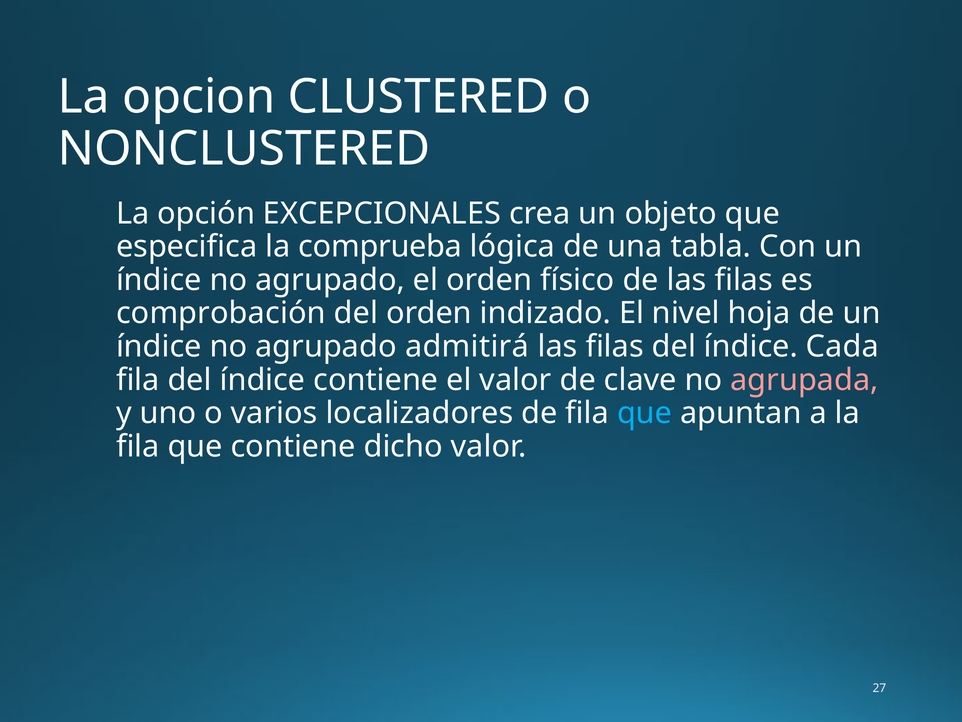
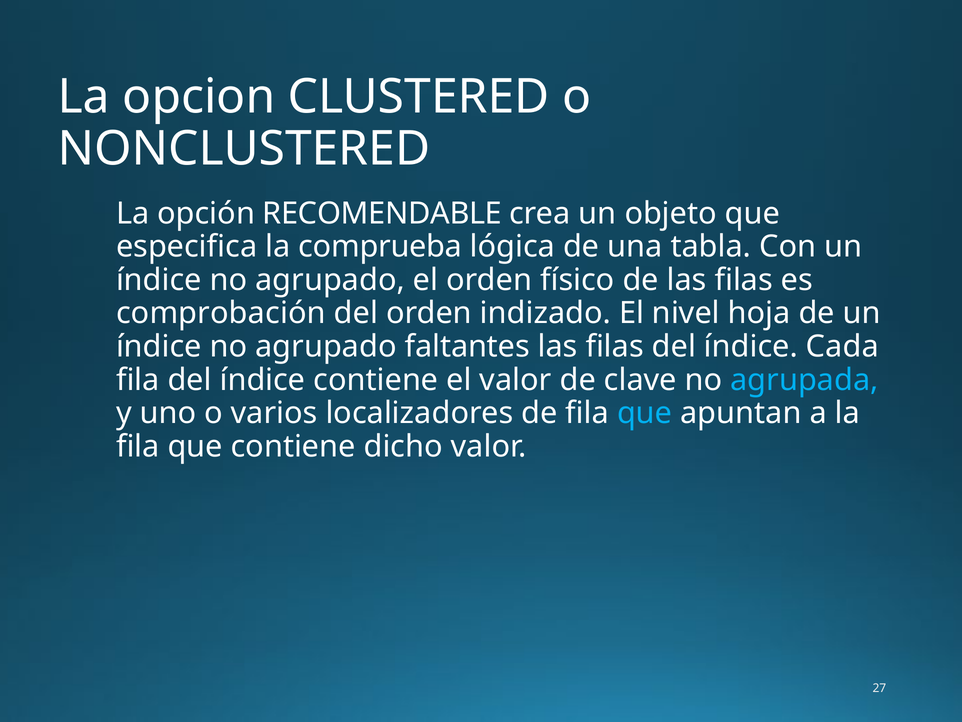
EXCEPCIONALES: EXCEPCIONALES -> RECOMENDABLE
admitirá: admitirá -> faltantes
agrupada colour: pink -> light blue
